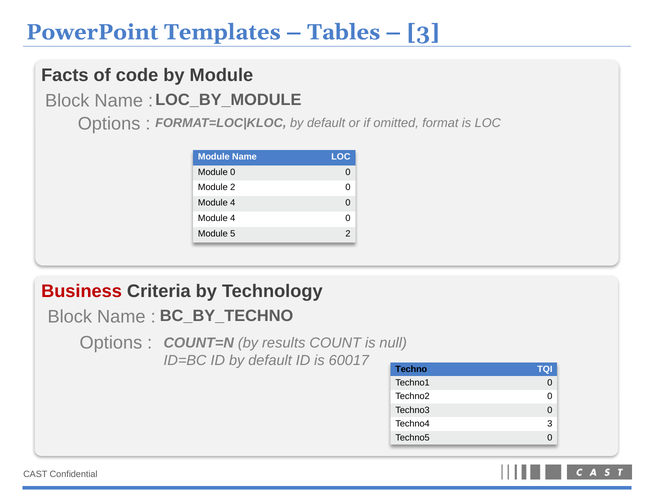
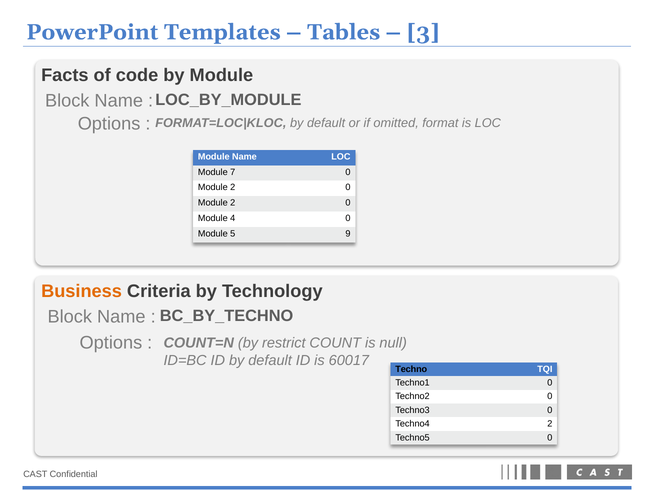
Module 0: 0 -> 7
4 at (233, 203): 4 -> 2
5 2: 2 -> 9
Business colour: red -> orange
results: results -> restrict
Techno4 3: 3 -> 2
